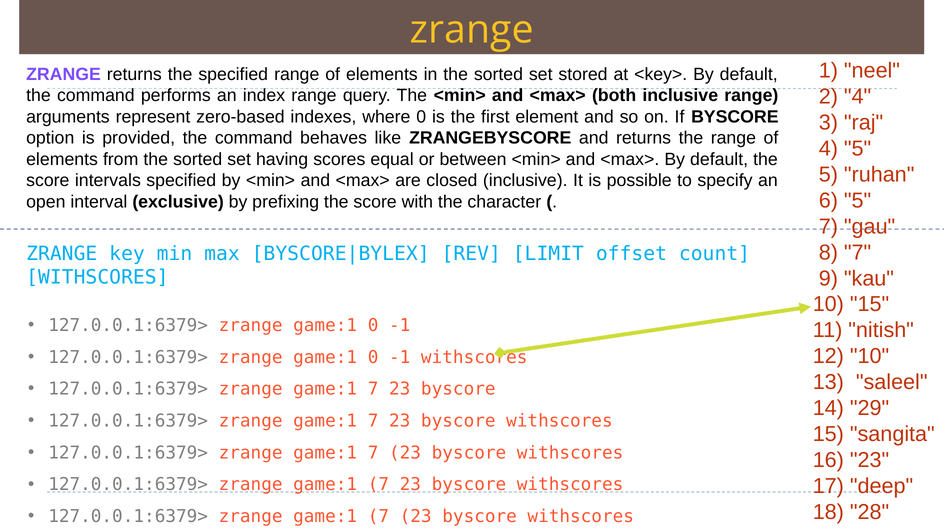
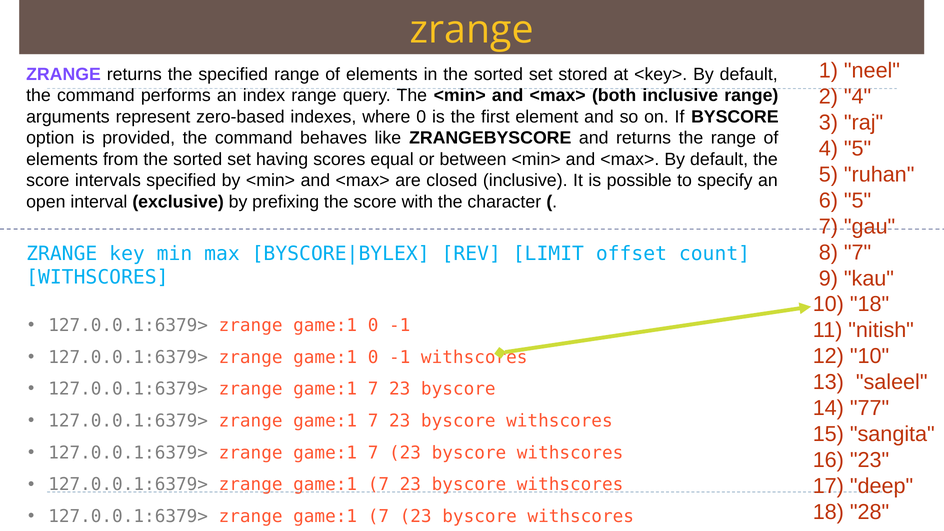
10 15: 15 -> 18
29: 29 -> 77
